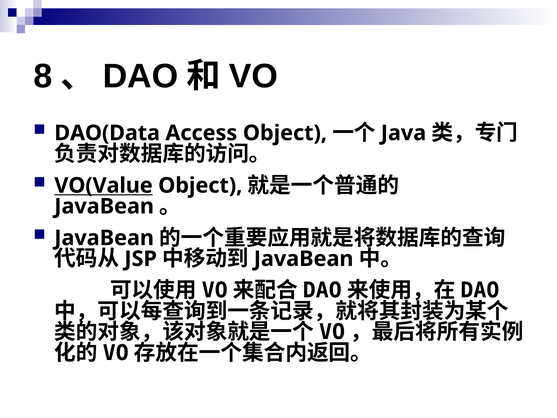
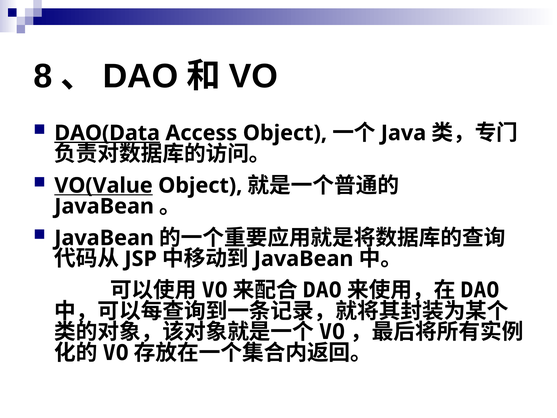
DAO(Data underline: none -> present
